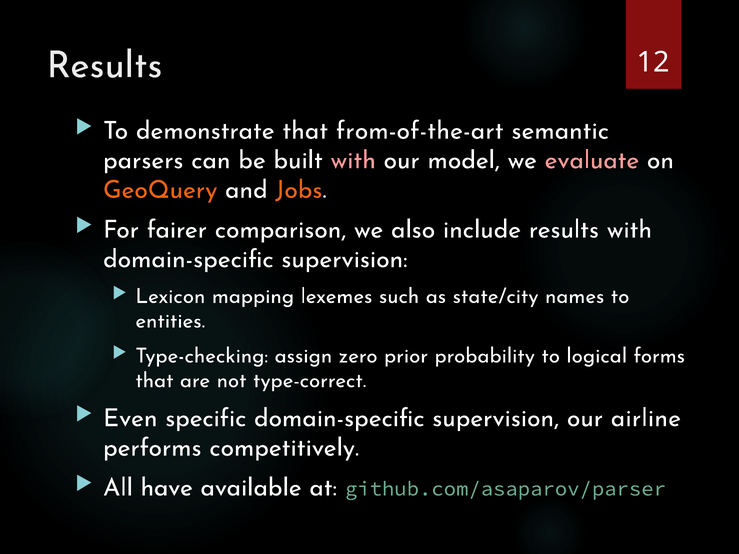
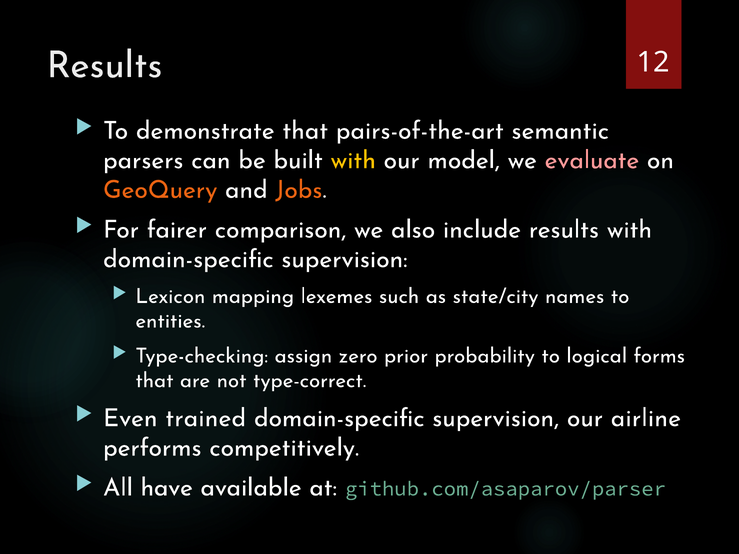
from-of-the-art: from-of-the-art -> pairs-of-the-art
with at (353, 160) colour: pink -> yellow
specific: specific -> trained
